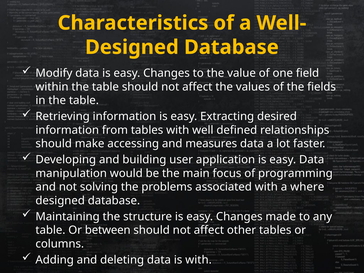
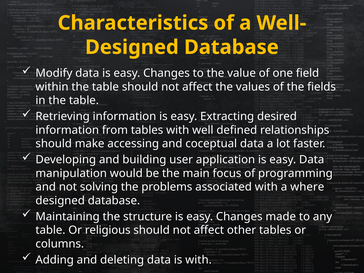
measures: measures -> coceptual
between: between -> religious
